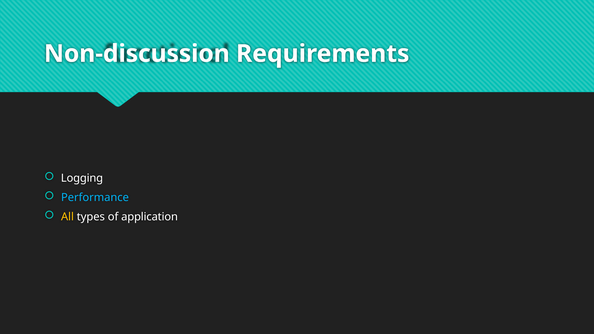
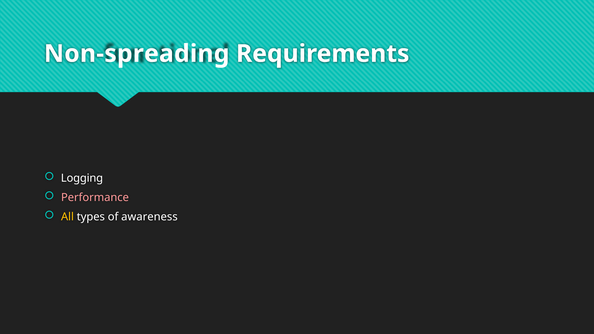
Non-discussion: Non-discussion -> Non-spreading
Performance colour: light blue -> pink
application: application -> awareness
